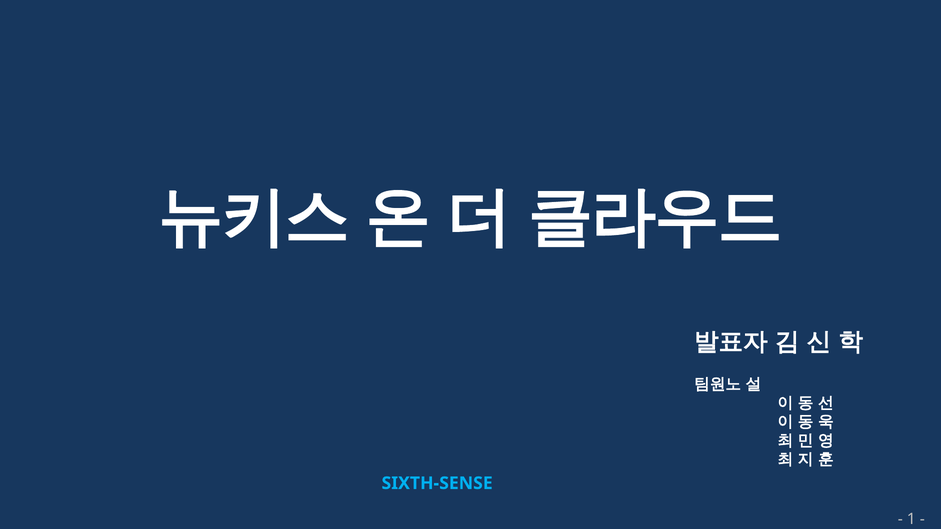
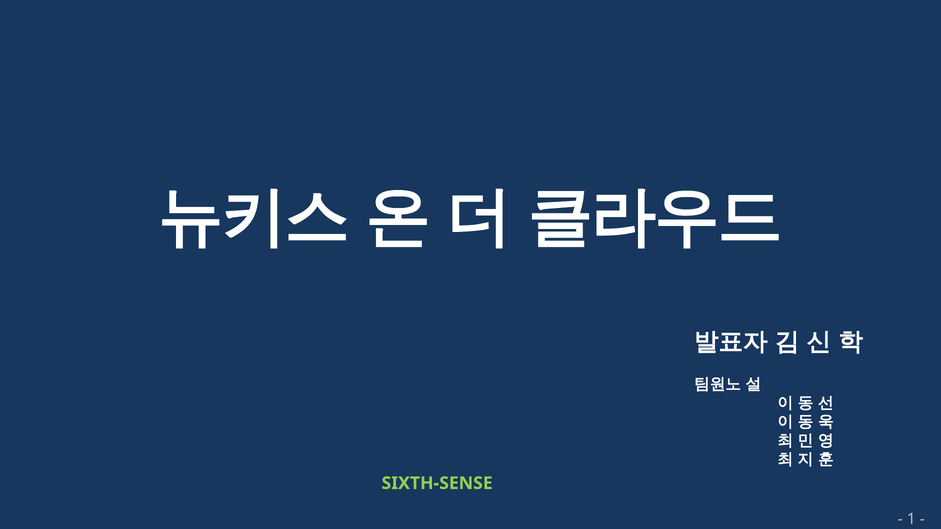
SIXTH-SENSE colour: light blue -> light green
